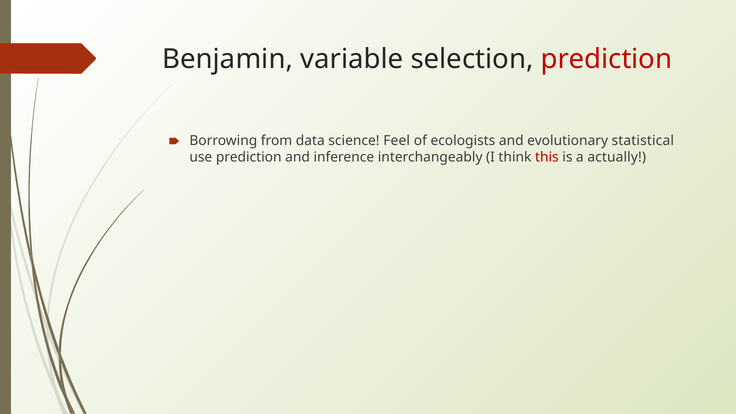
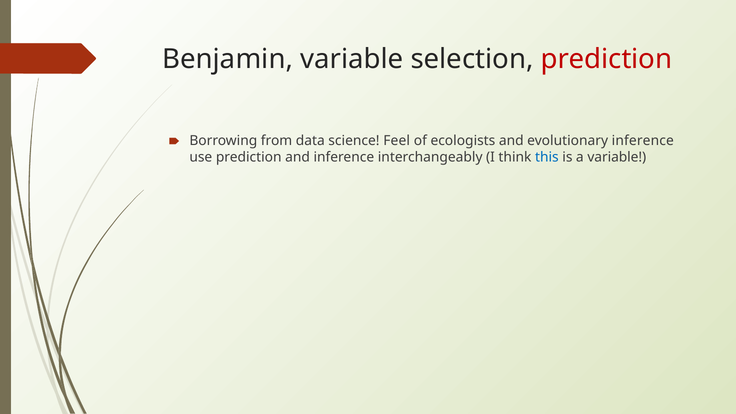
evolutionary statistical: statistical -> inference
this colour: red -> blue
a actually: actually -> variable
